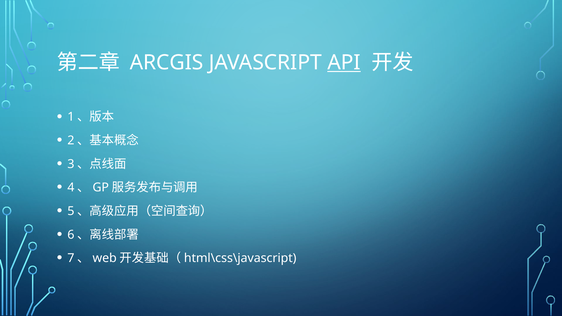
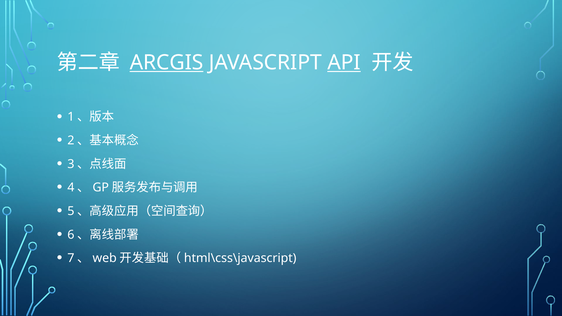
ARCGIS underline: none -> present
